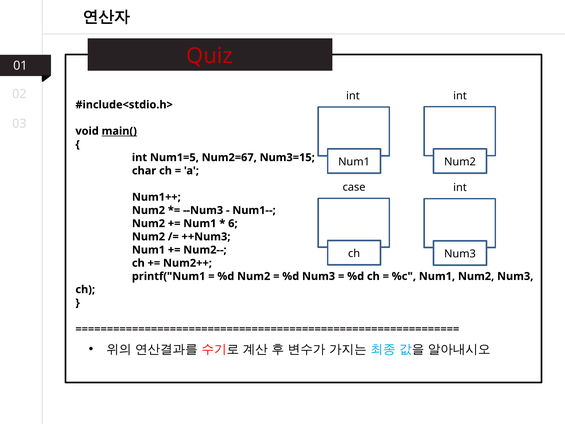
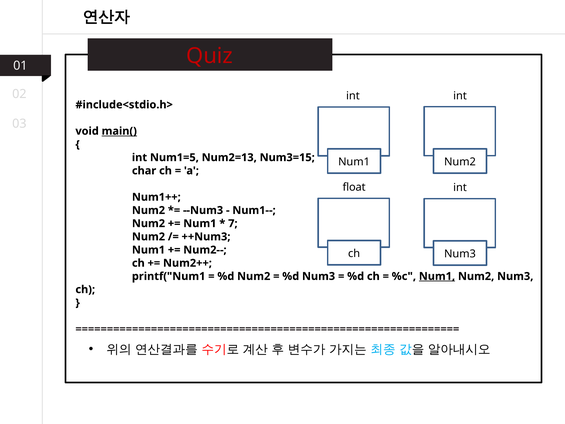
Num2=67: Num2=67 -> Num2=13
case: case -> float
6: 6 -> 7
Num1 at (437, 276) underline: none -> present
